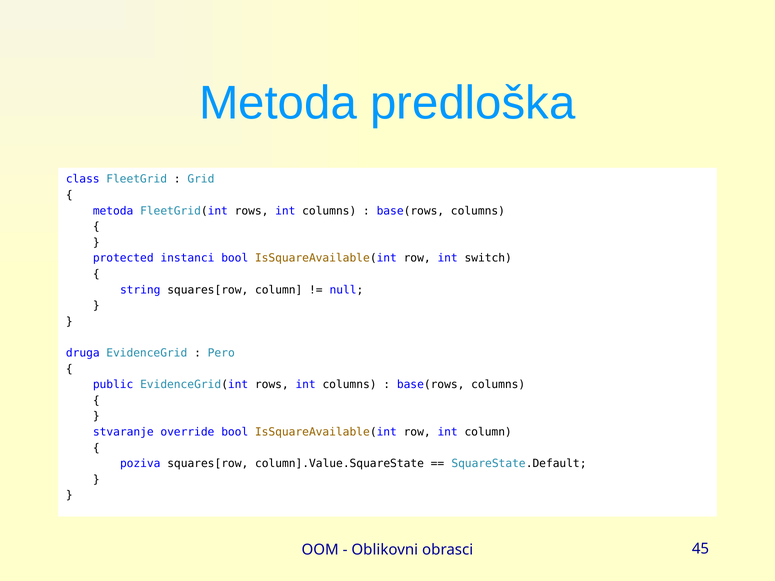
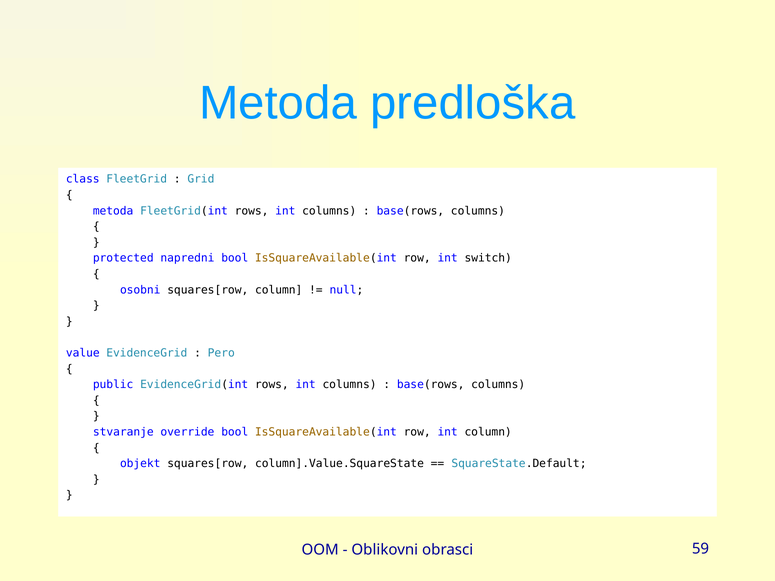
instanci: instanci -> napredni
string: string -> osobni
druga: druga -> value
poziva: poziva -> objekt
45: 45 -> 59
